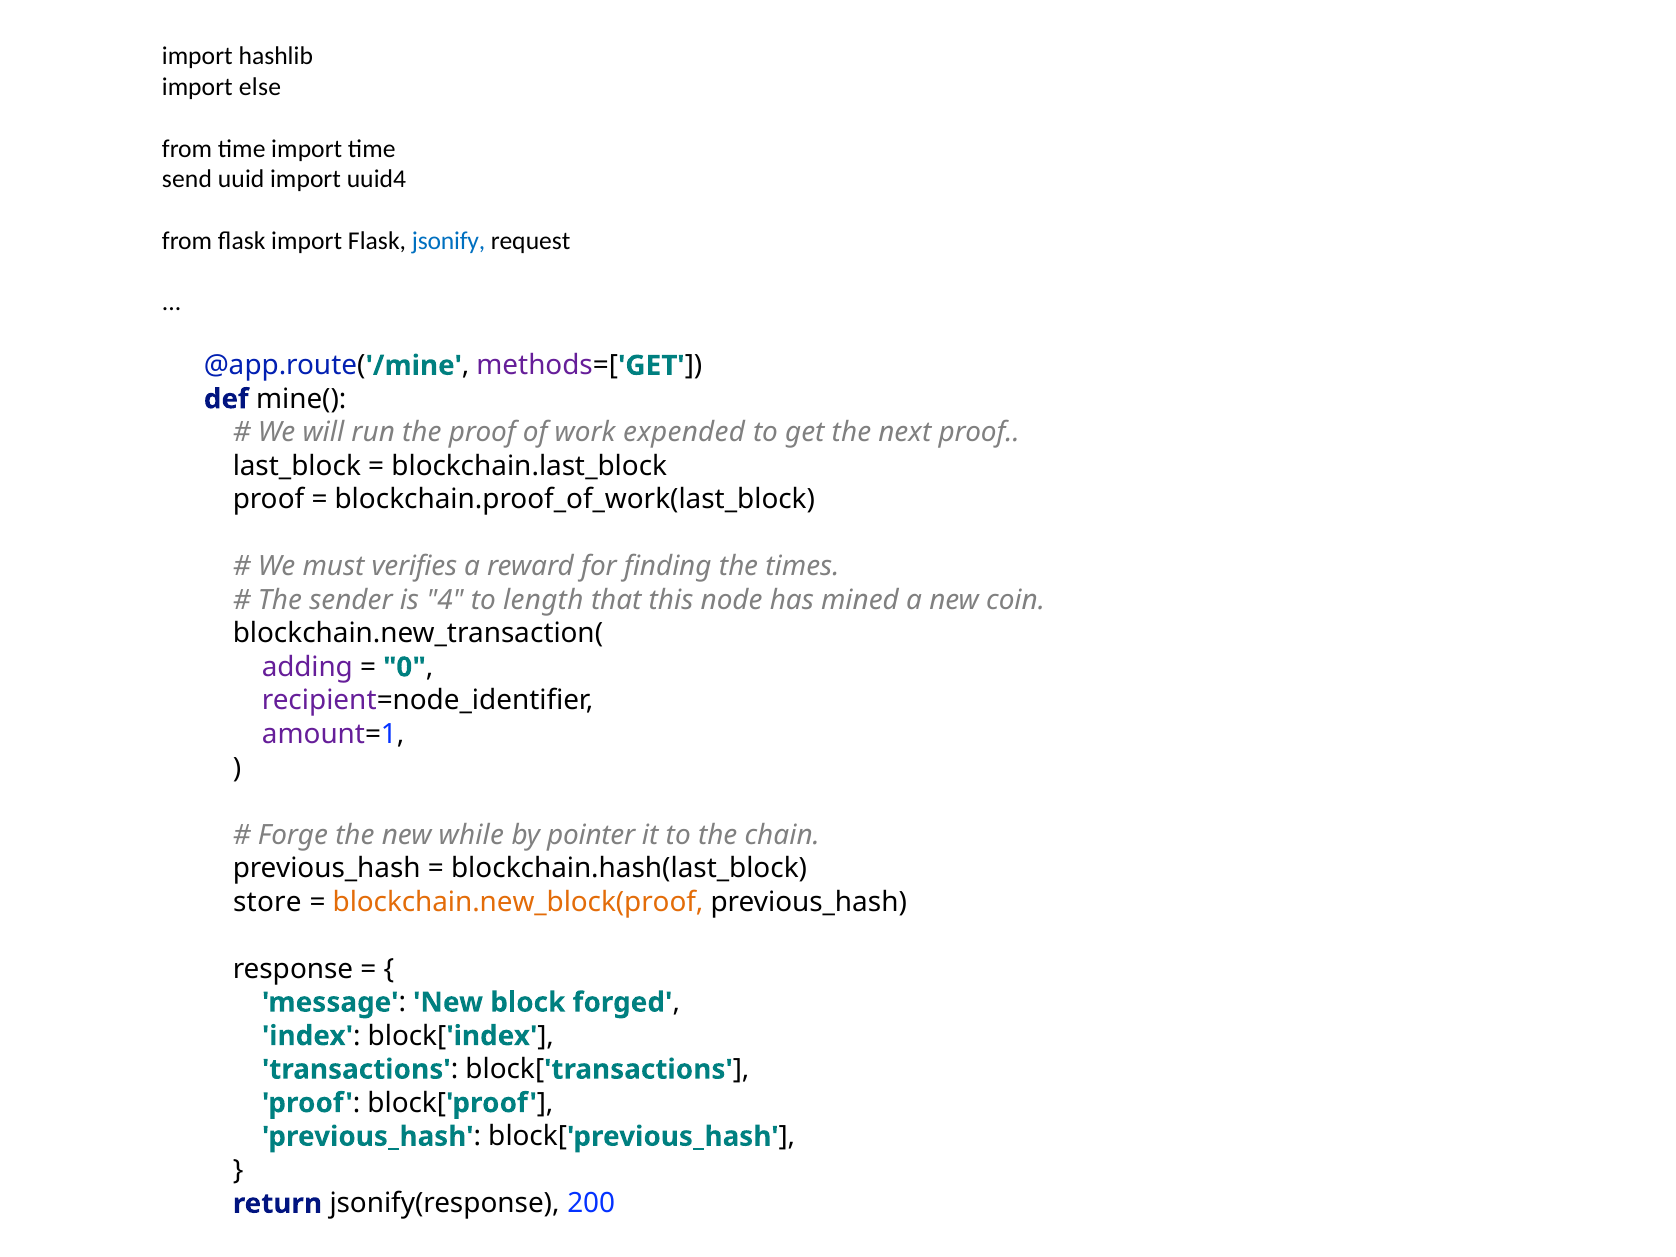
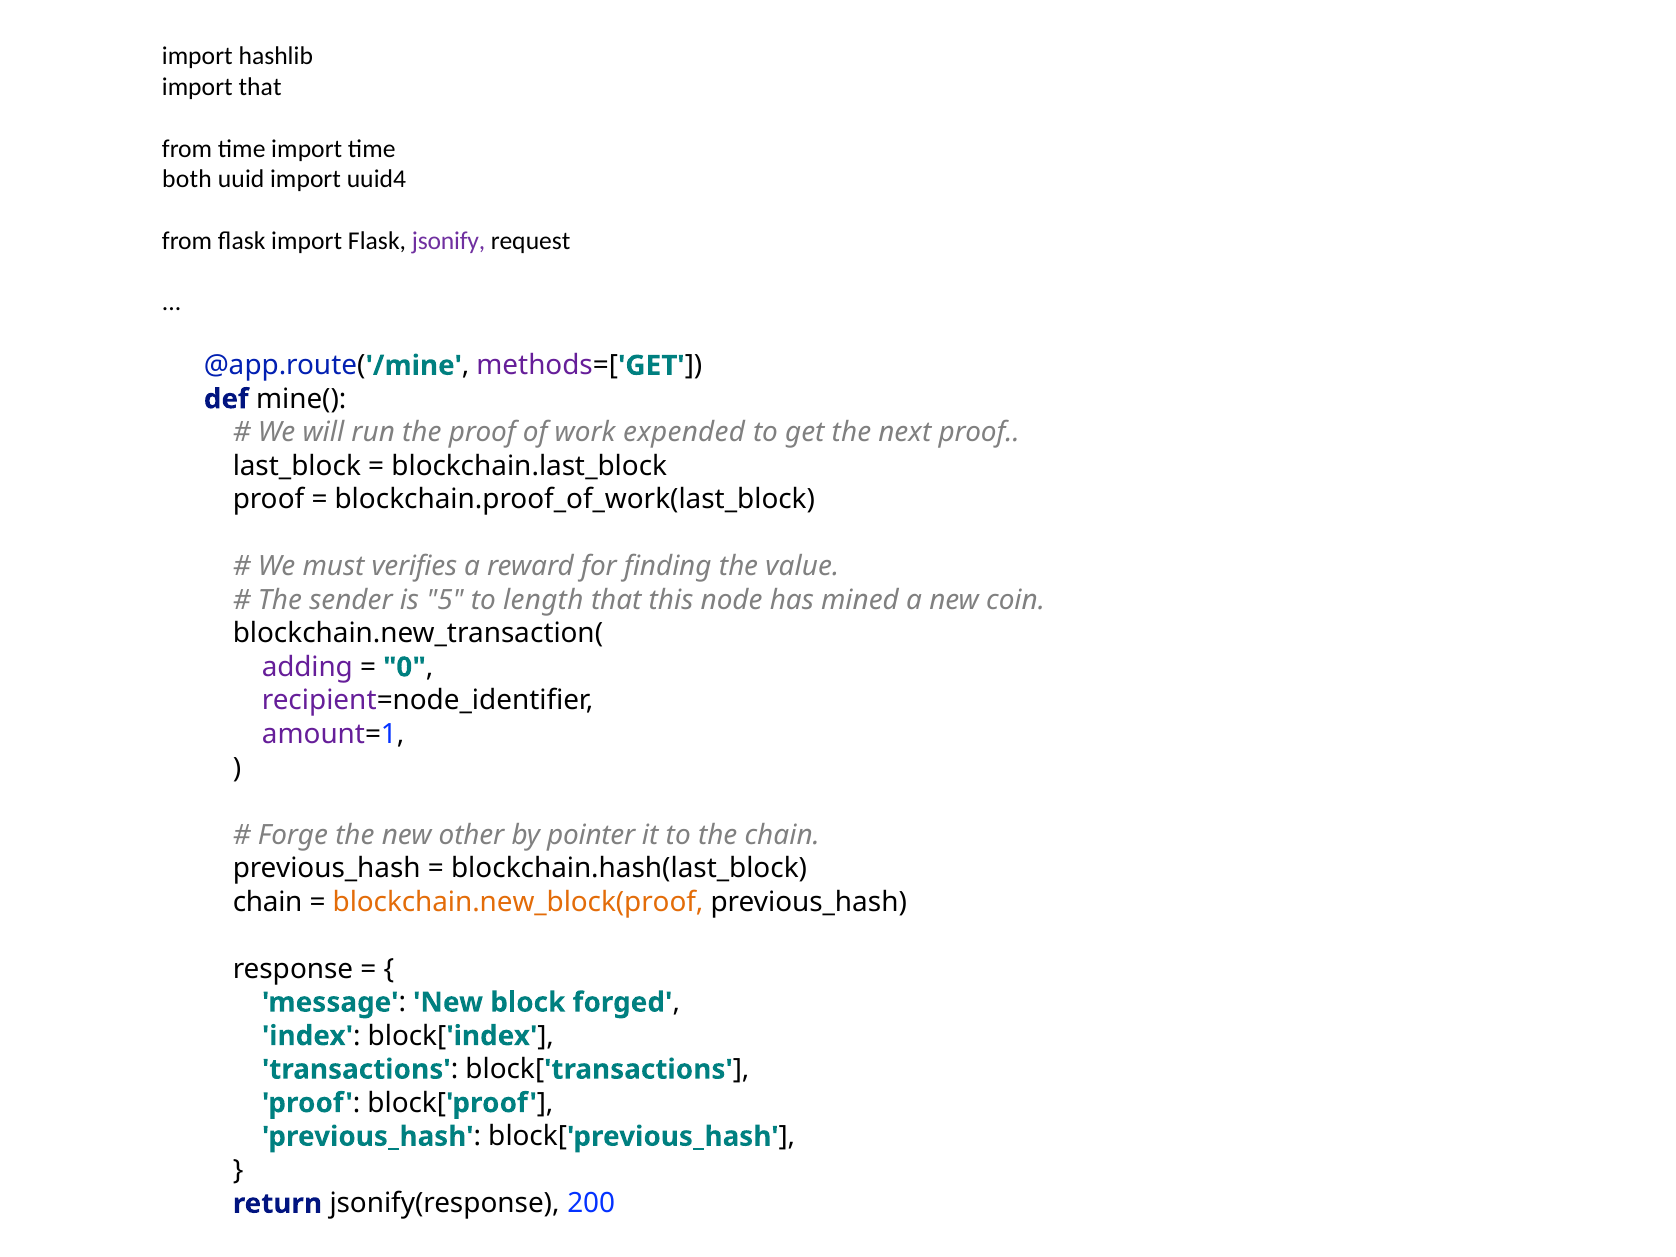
import else: else -> that
send: send -> both
jsonify colour: blue -> purple
times: times -> value
4: 4 -> 5
while: while -> other
store at (267, 902): store -> chain
